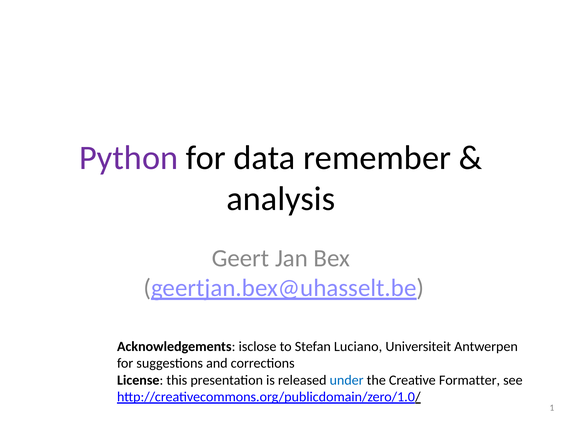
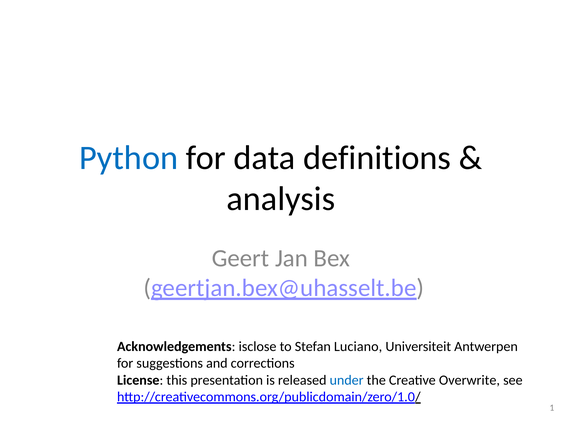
Python colour: purple -> blue
remember: remember -> definitions
Formatter: Formatter -> Overwrite
